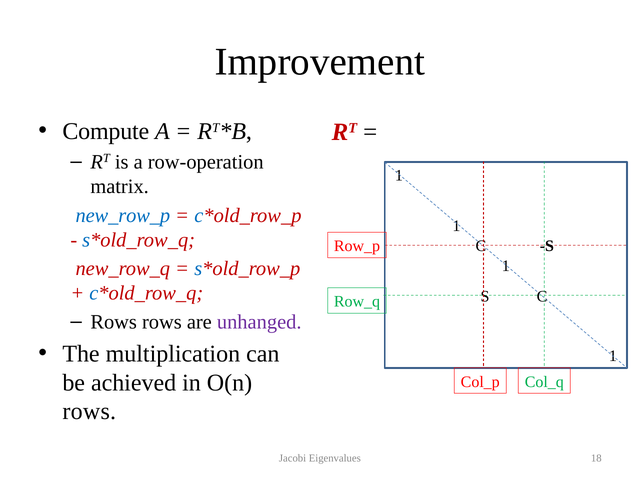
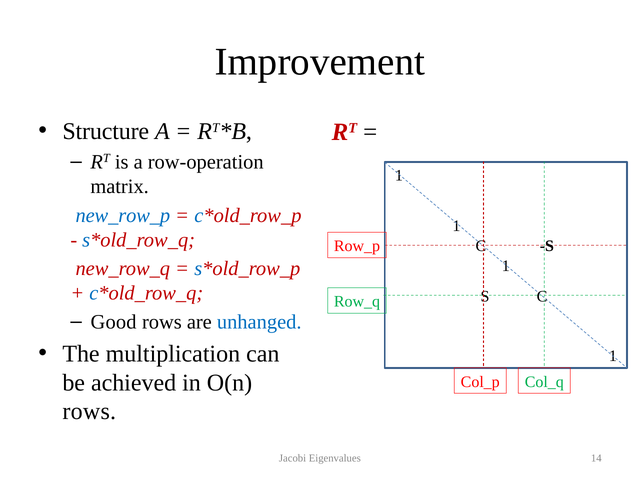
Compute: Compute -> Structure
Rows at (114, 322): Rows -> Good
unhanged colour: purple -> blue
18: 18 -> 14
